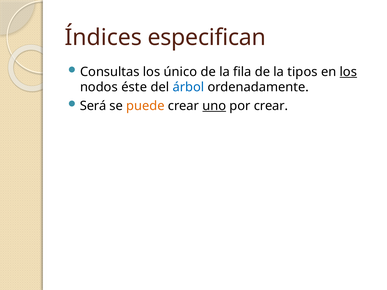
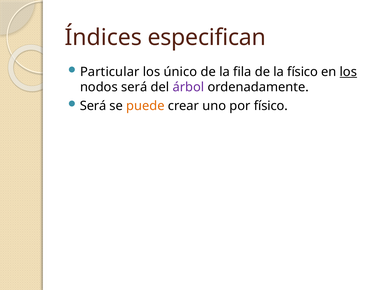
Consultas: Consultas -> Particular
la tipos: tipos -> físico
nodos éste: éste -> será
árbol colour: blue -> purple
uno underline: present -> none
por crear: crear -> físico
